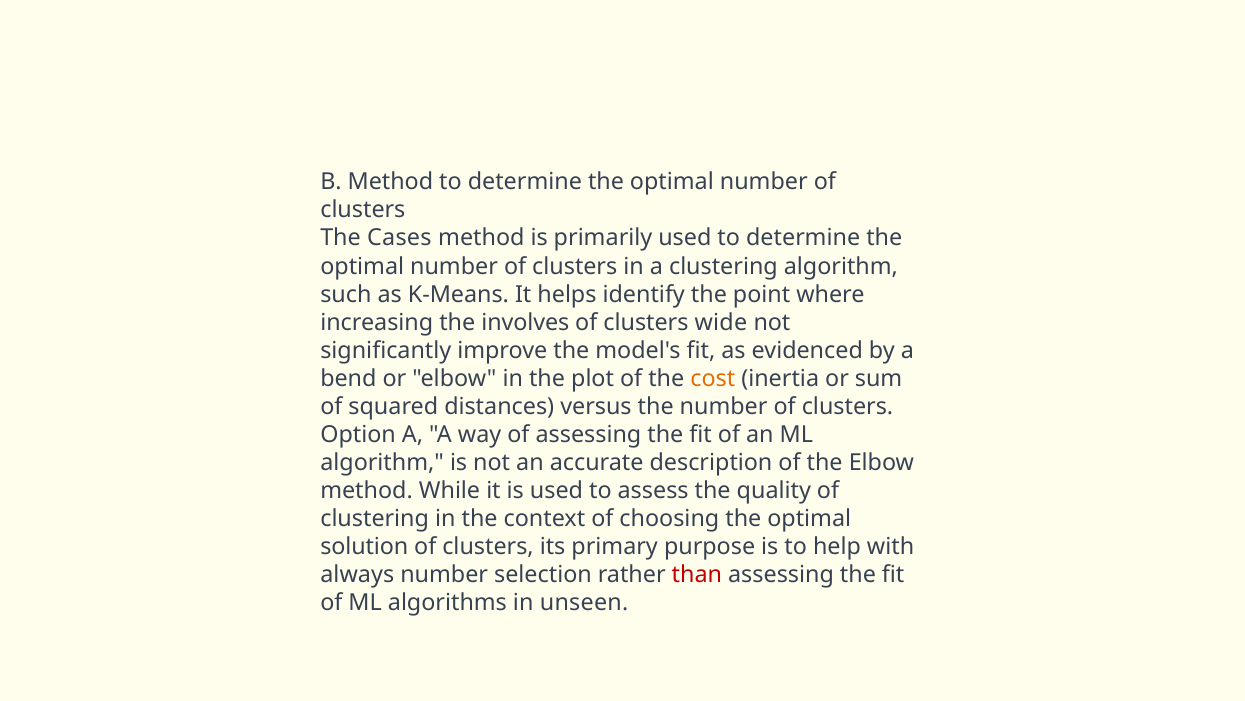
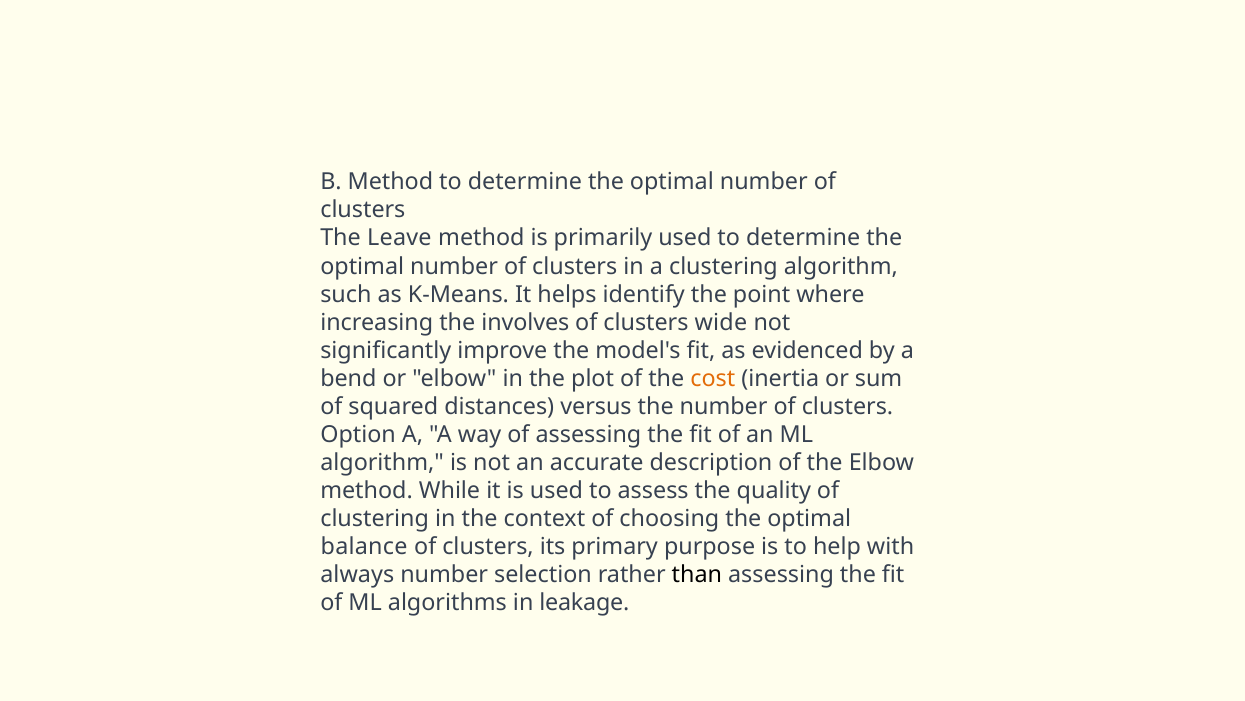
Cases: Cases -> Leave
solution: solution -> balance
than colour: red -> black
unseen: unseen -> leakage
